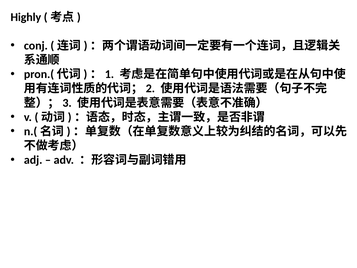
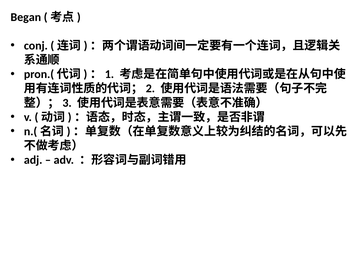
Highly: Highly -> Began
